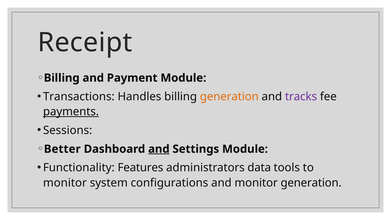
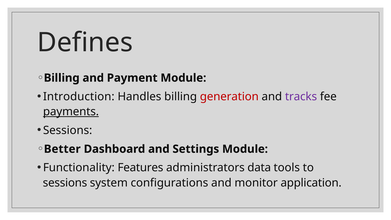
Receipt: Receipt -> Defines
Transactions: Transactions -> Introduction
generation at (229, 97) colour: orange -> red
and at (159, 149) underline: present -> none
monitor at (65, 183): monitor -> sessions
monitor generation: generation -> application
